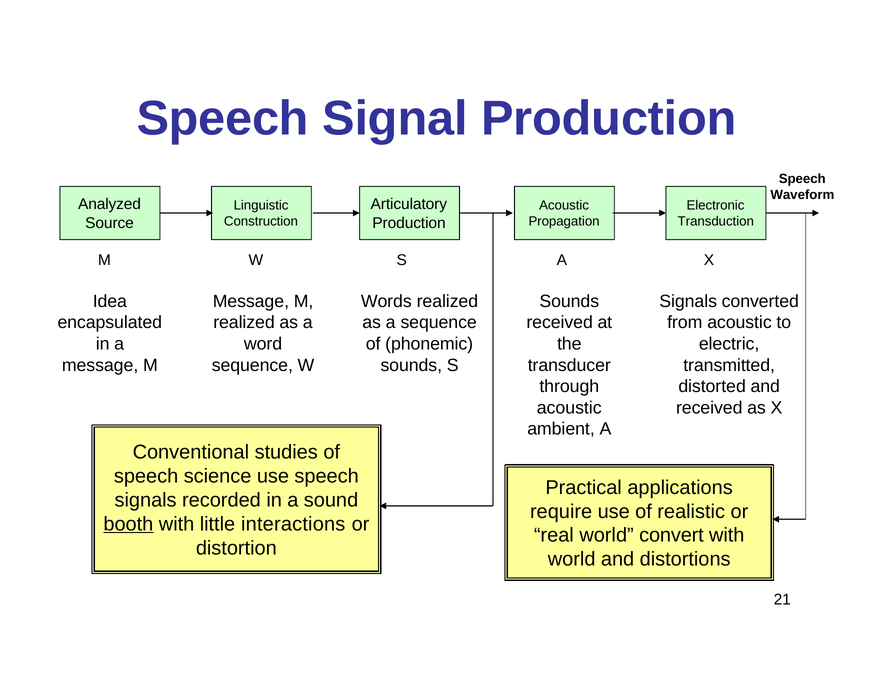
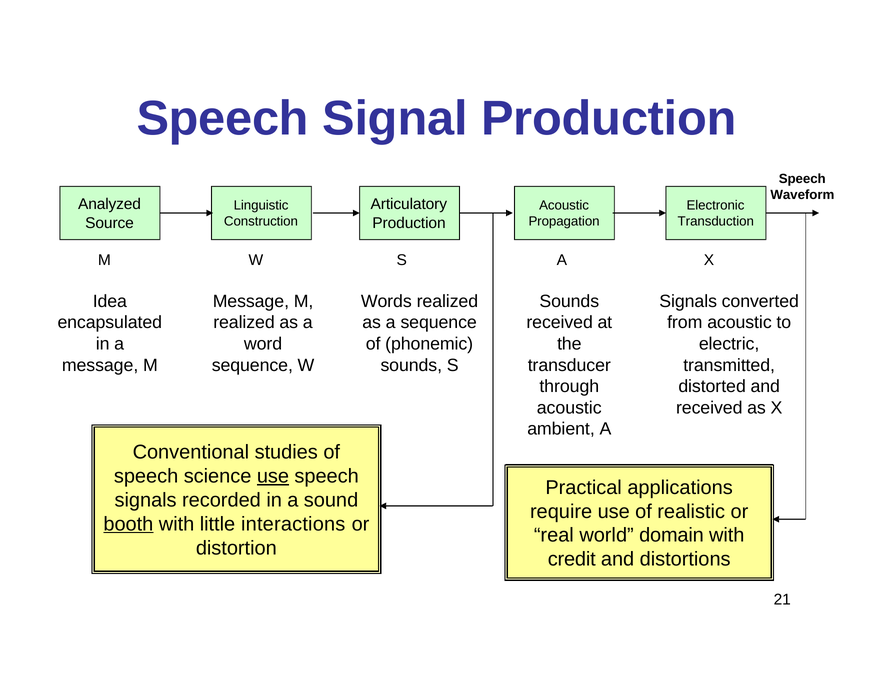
use at (273, 476) underline: none -> present
convert: convert -> domain
world at (572, 560): world -> credit
